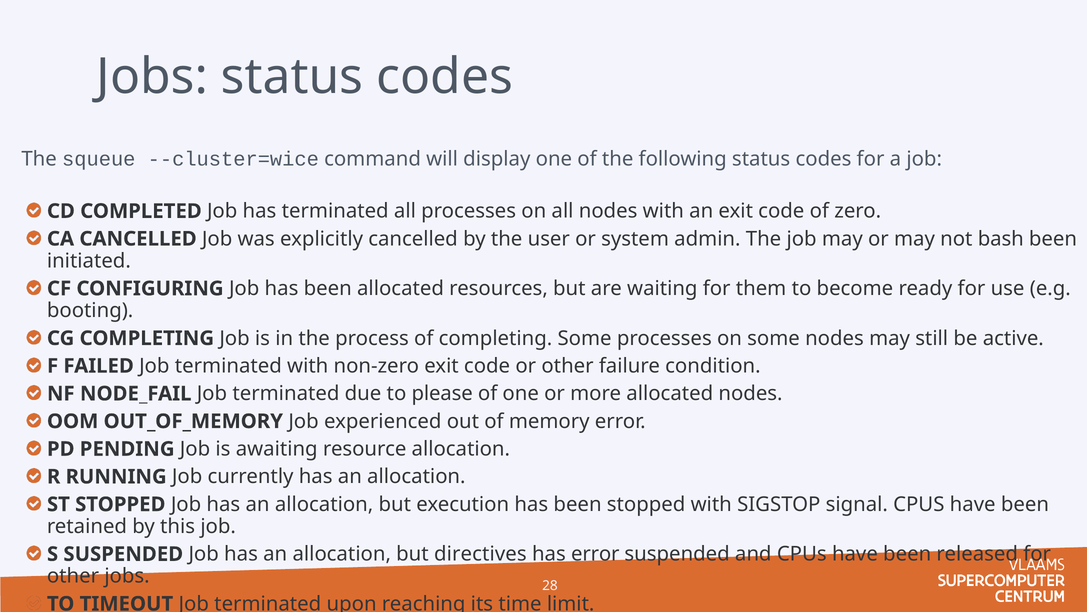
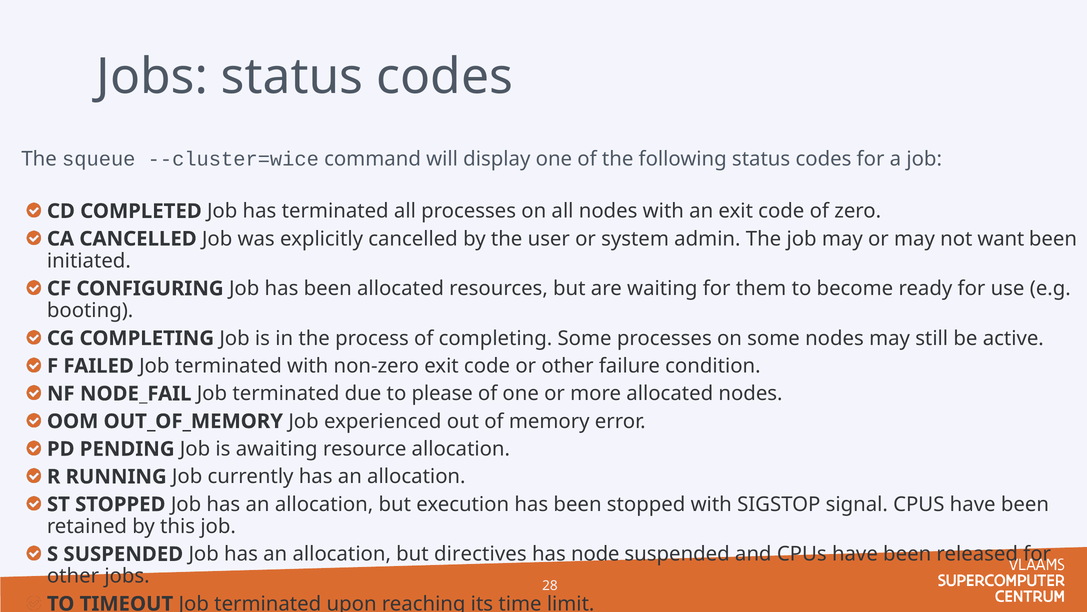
bash: bash -> want
has error: error -> node
